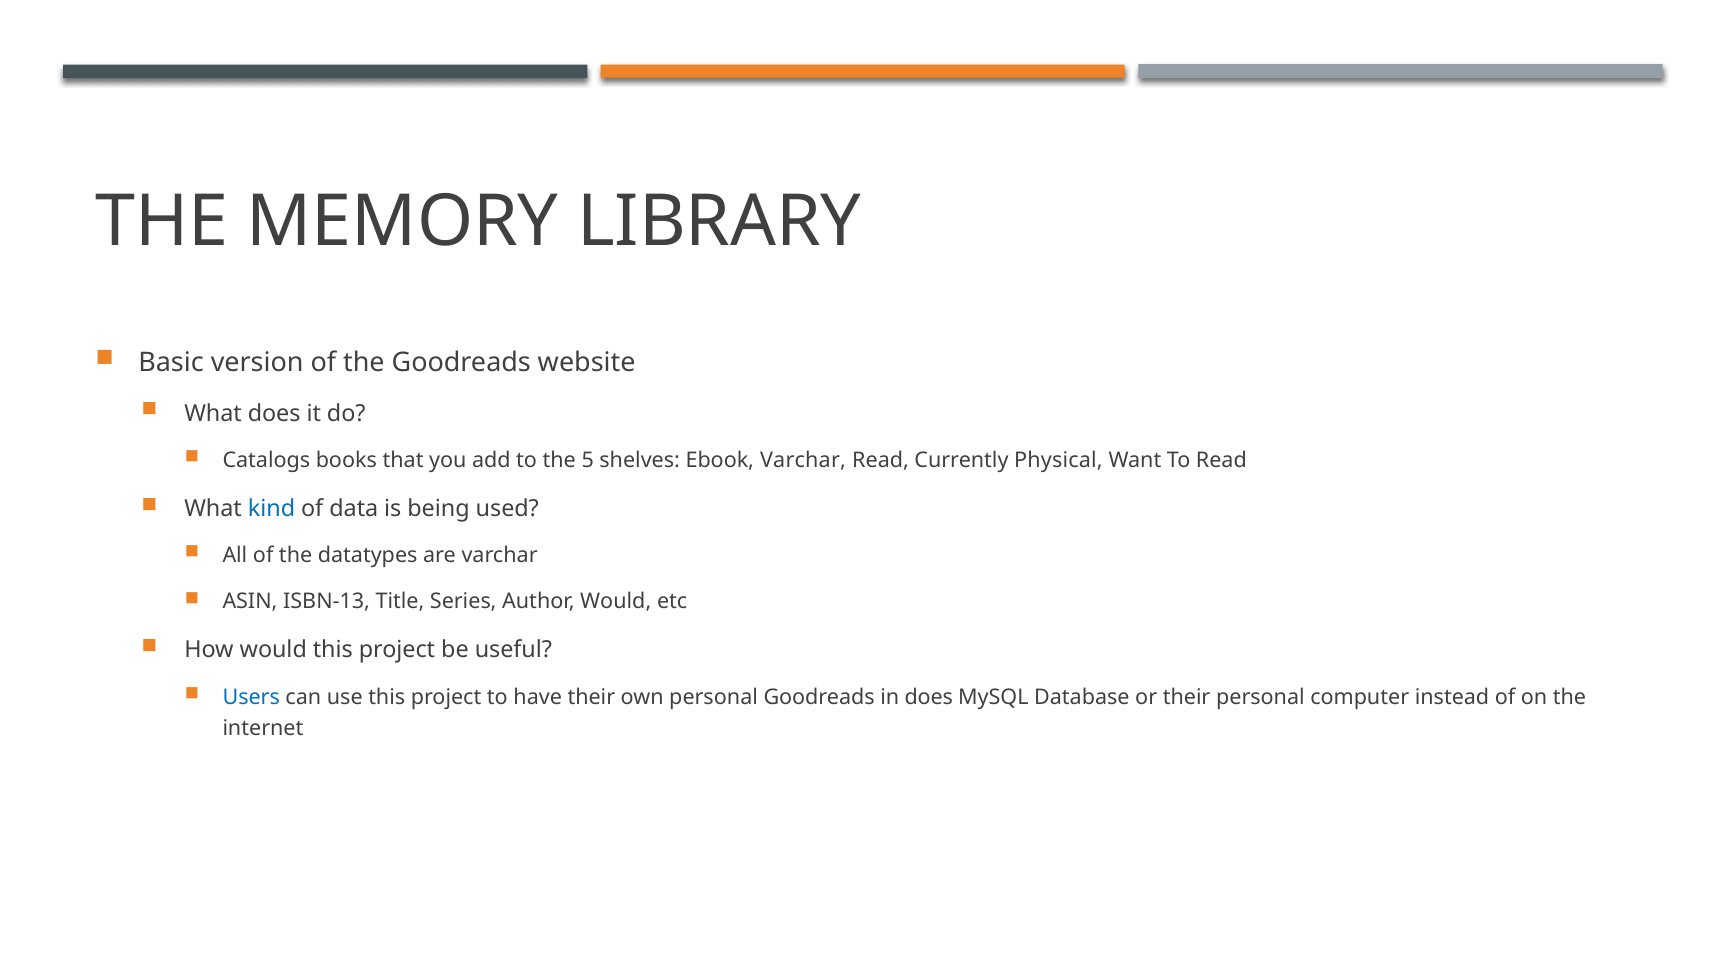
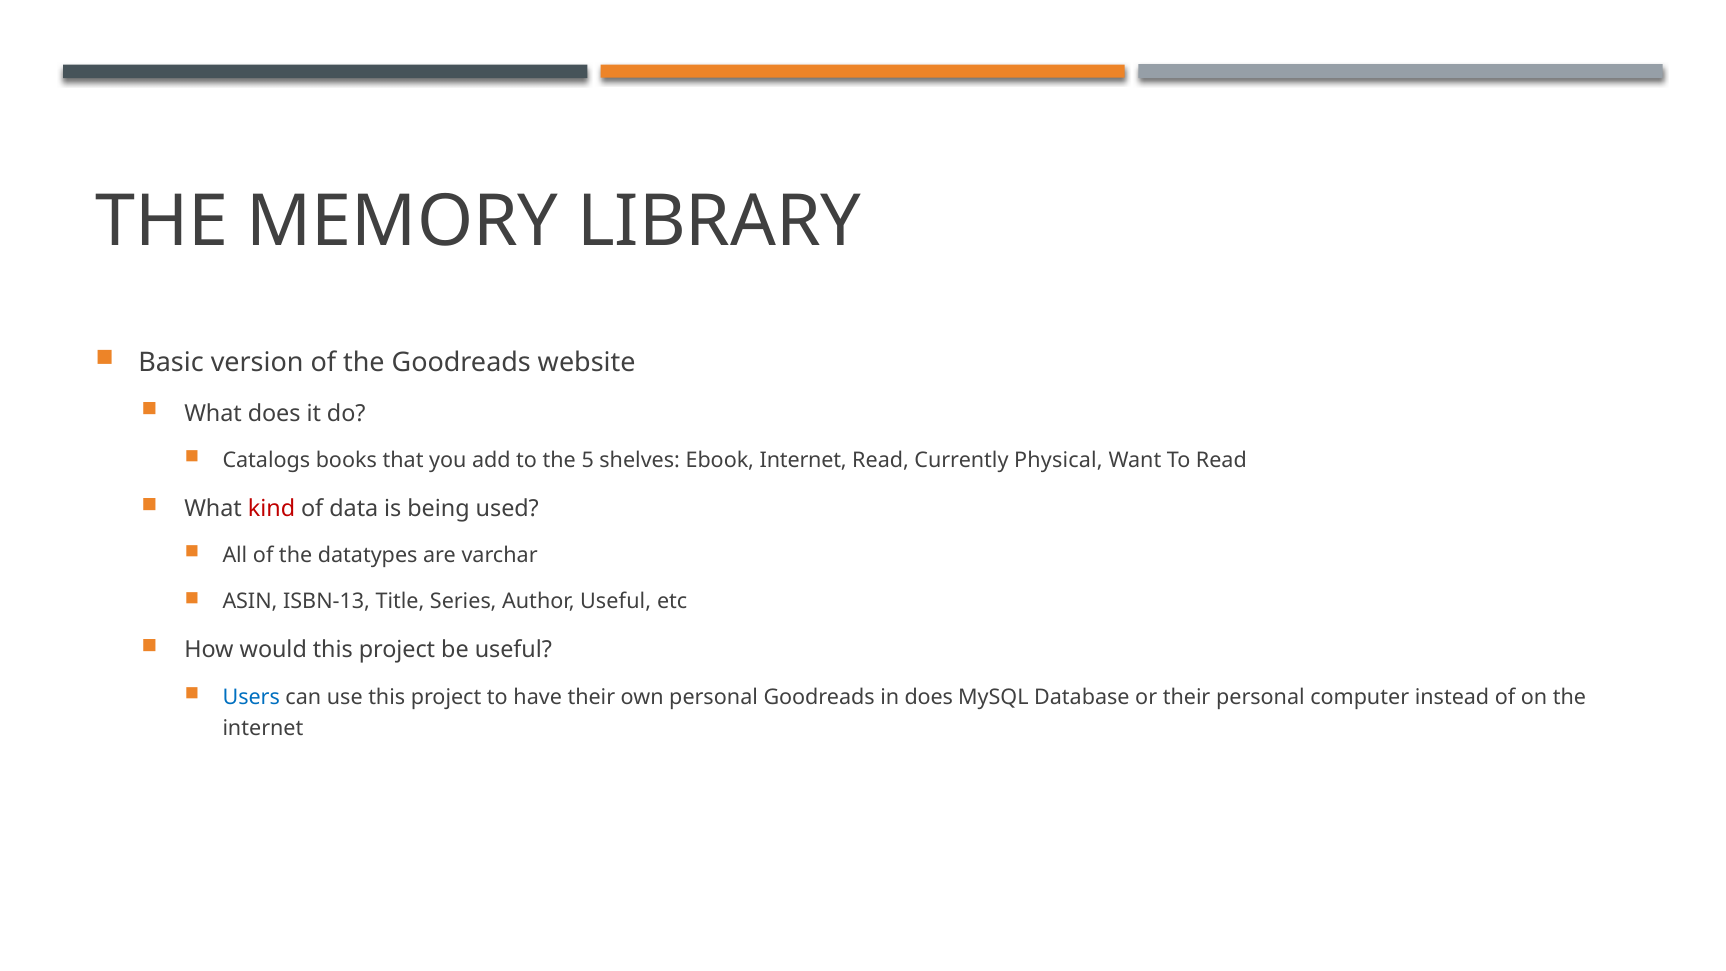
Ebook Varchar: Varchar -> Internet
kind colour: blue -> red
Author Would: Would -> Useful
